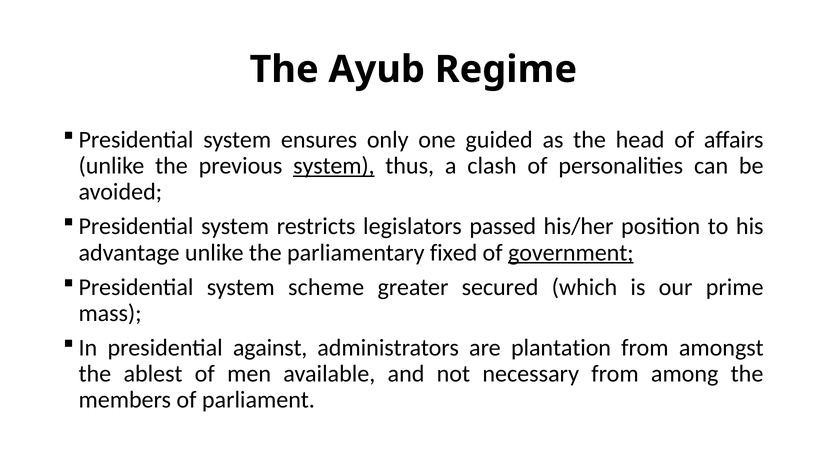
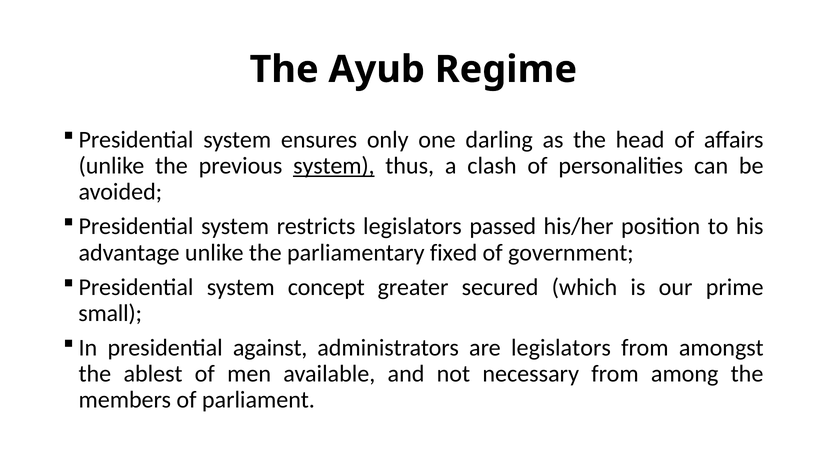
guided: guided -> darling
government underline: present -> none
scheme: scheme -> concept
mass: mass -> small
are plantation: plantation -> legislators
